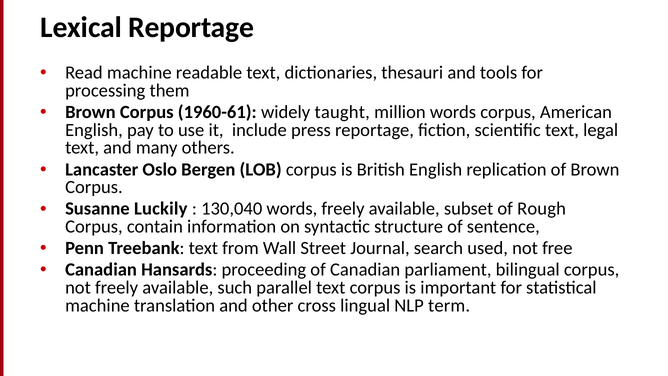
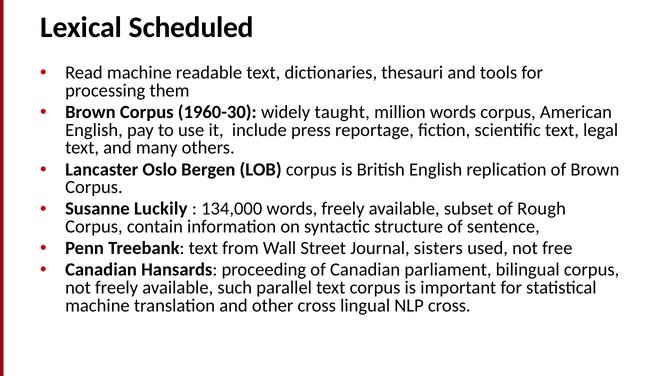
Lexical Reportage: Reportage -> Scheduled
1960-61: 1960-61 -> 1960-30
130,040: 130,040 -> 134,000
search: search -> sisters
NLP term: term -> cross
